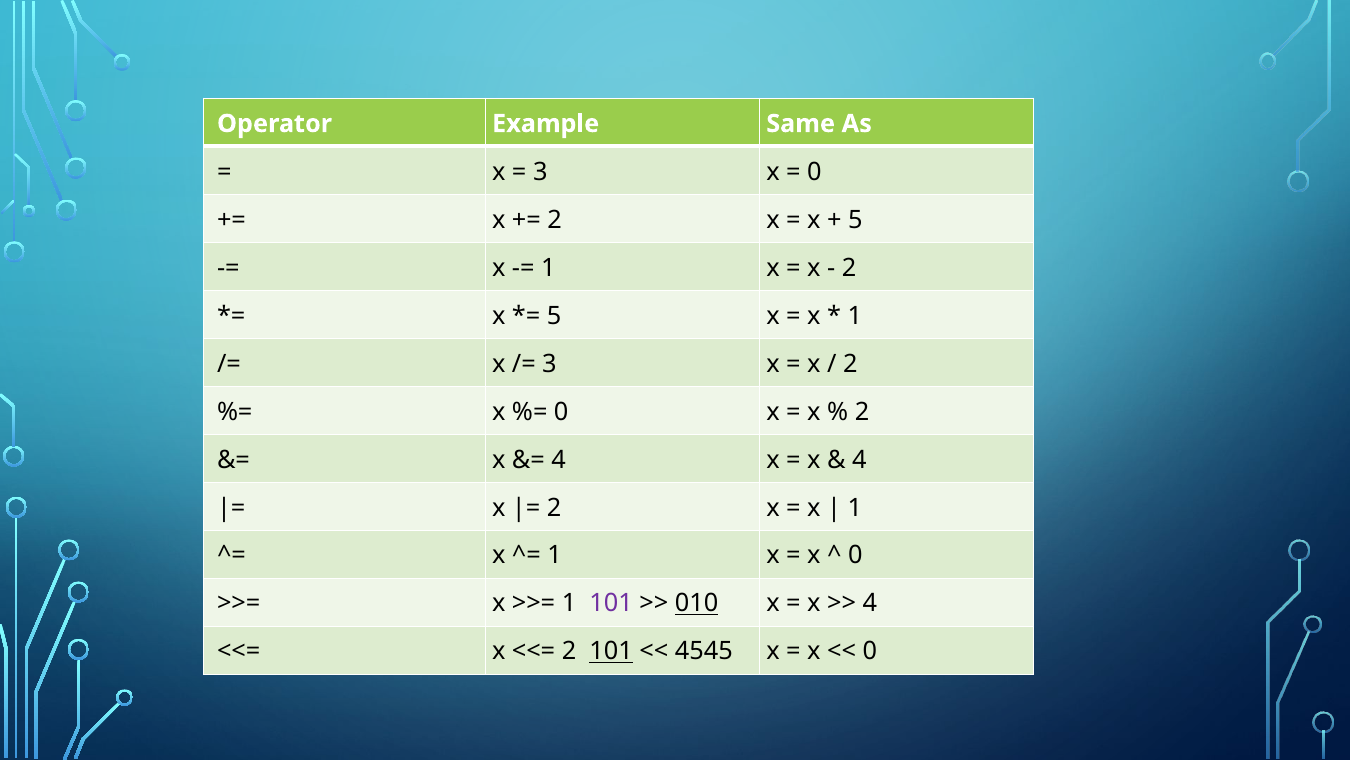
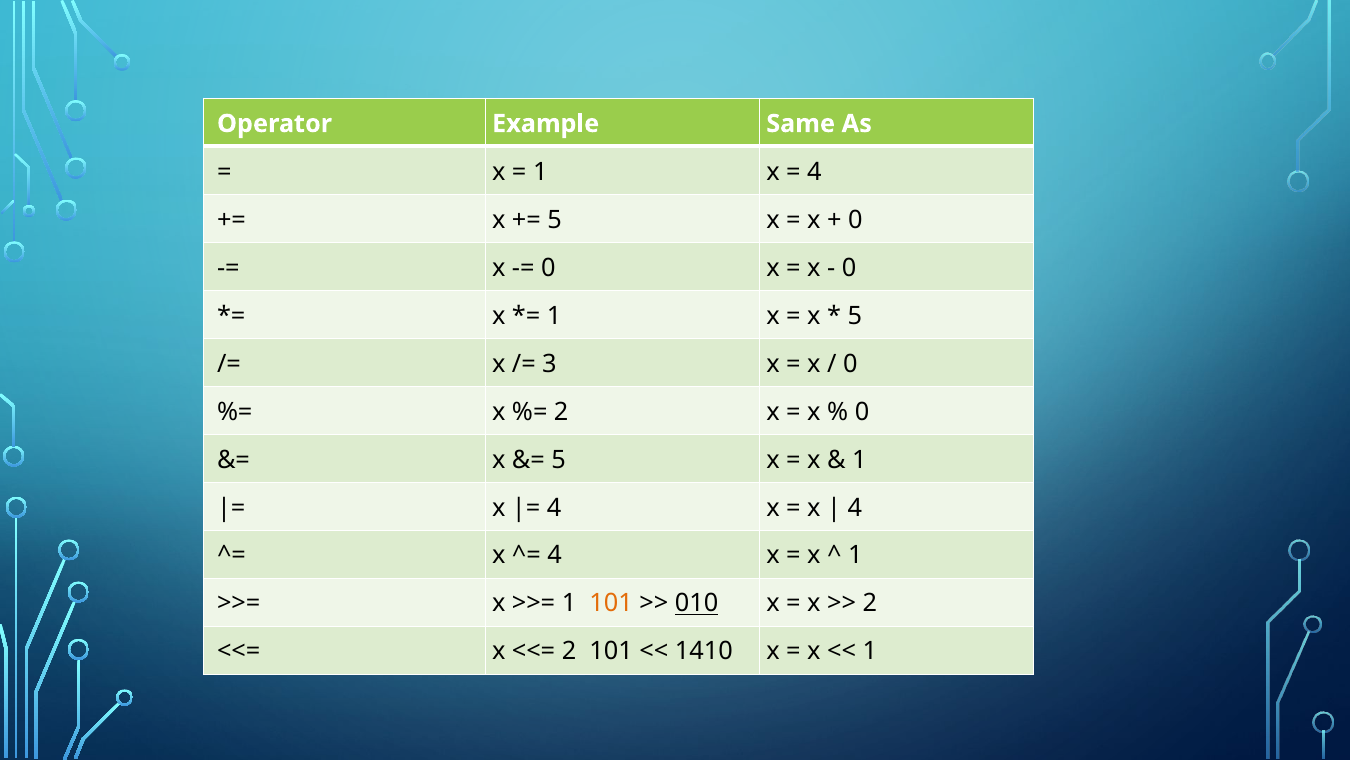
3 at (540, 172): 3 -> 1
0 at (814, 172): 0 -> 4
2 at (555, 219): 2 -> 5
5 at (855, 219): 5 -> 0
1 at (548, 267): 1 -> 0
2 at (849, 267): 2 -> 0
5 at (554, 315): 5 -> 1
1 at (855, 315): 1 -> 5
2 at (850, 363): 2 -> 0
0 at (561, 411): 0 -> 2
2 at (862, 411): 2 -> 0
4 at (559, 459): 4 -> 5
4 at (859, 459): 4 -> 1
2 at (554, 507): 2 -> 4
1 at (855, 507): 1 -> 4
1 at (555, 555): 1 -> 4
0 at (855, 555): 0 -> 1
101 at (611, 603) colour: purple -> orange
4 at (870, 603): 4 -> 2
101 at (611, 651) underline: present -> none
4545: 4545 -> 1410
0 at (870, 651): 0 -> 1
